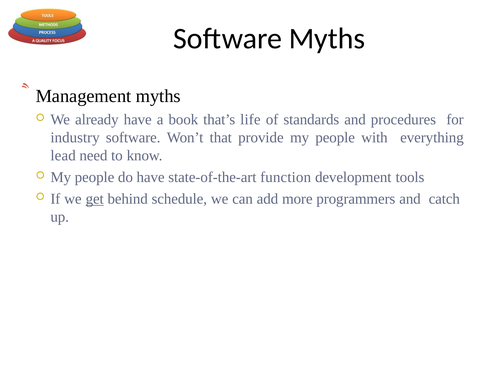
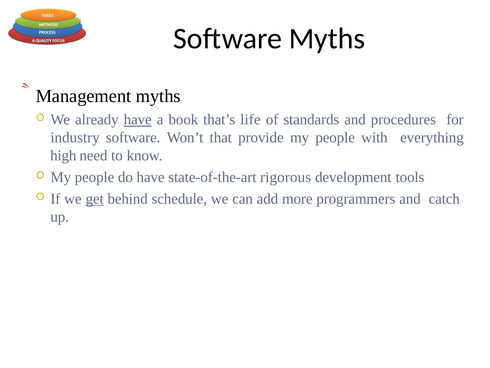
have at (138, 120) underline: none -> present
lead: lead -> high
function: function -> rigorous
